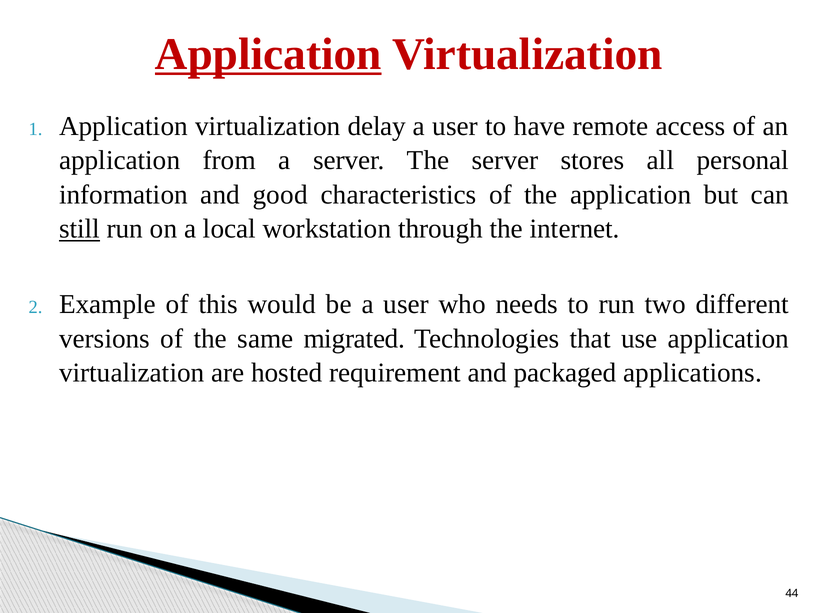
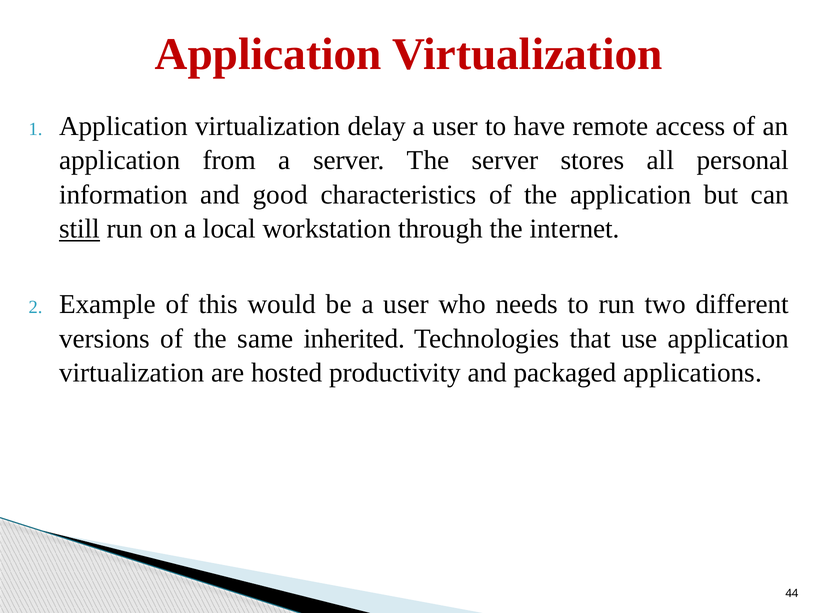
Application at (268, 54) underline: present -> none
migrated: migrated -> inherited
requirement: requirement -> productivity
